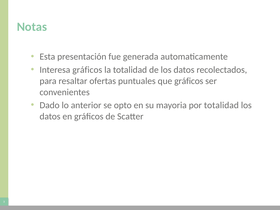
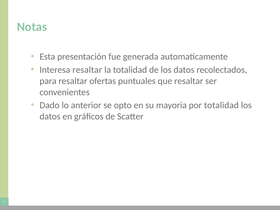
Interesa gráficos: gráficos -> resaltar
que gráficos: gráficos -> resaltar
